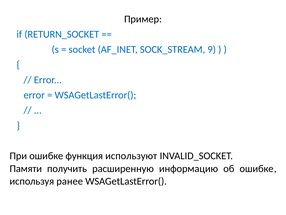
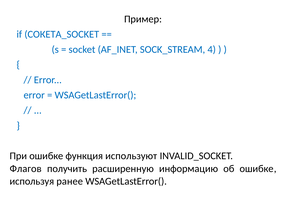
RETURN_SOCKET: RETURN_SOCKET -> СОКЕТА_SOCKET
9: 9 -> 4
Памяти: Памяти -> Флагов
